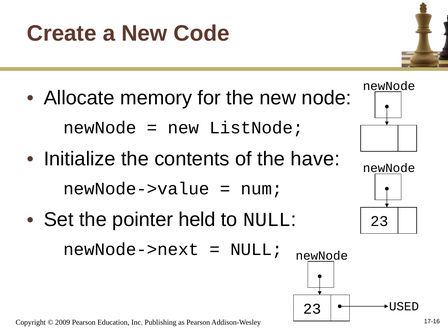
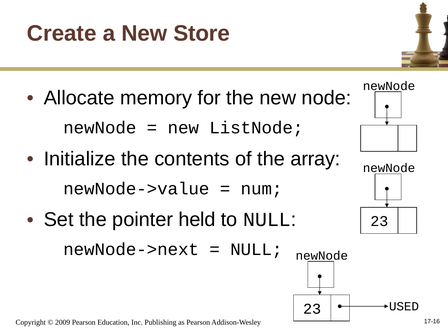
Code: Code -> Store
have: have -> array
